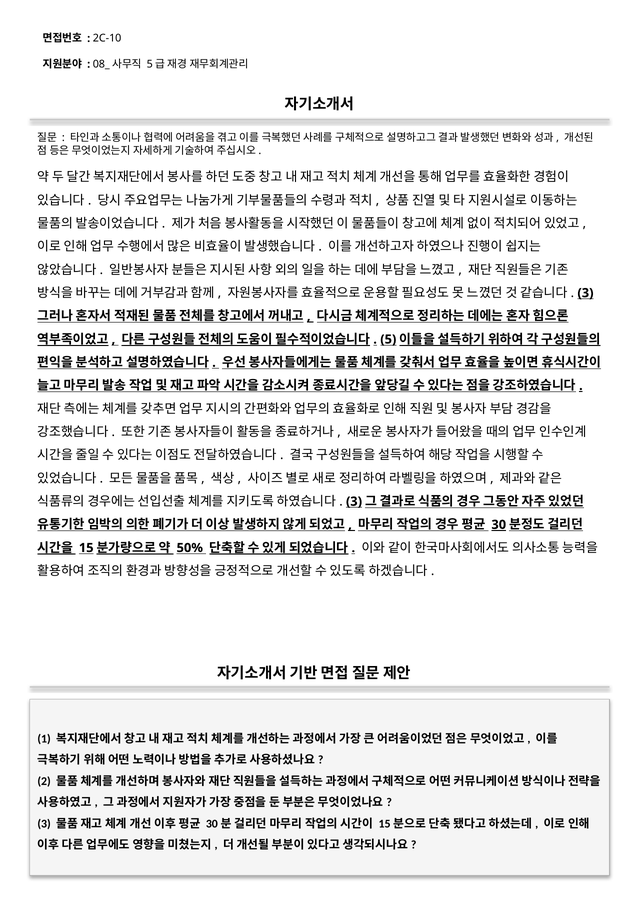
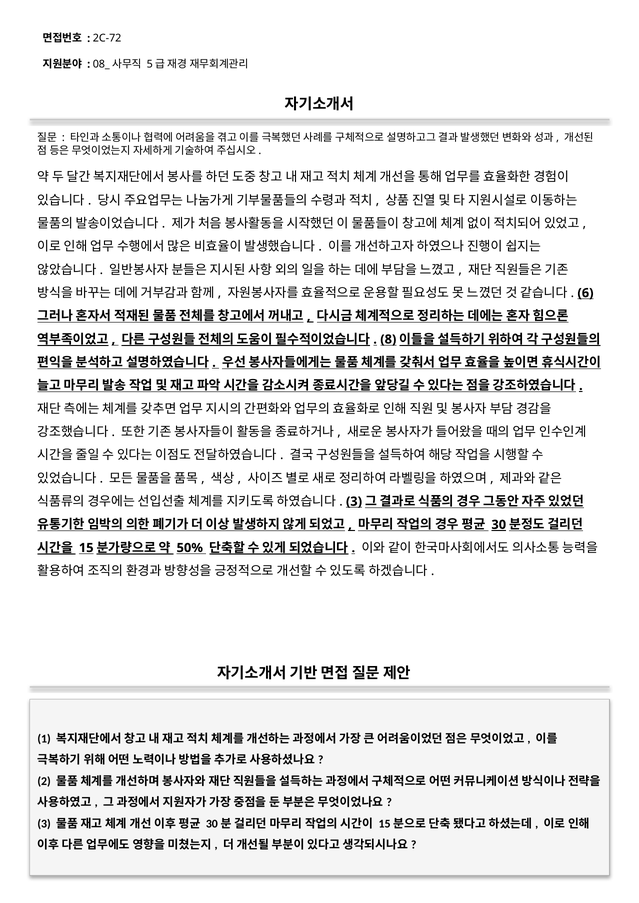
2C-10: 2C-10 -> 2C-72
3 at (585, 293): 3 -> 6
5: 5 -> 8
